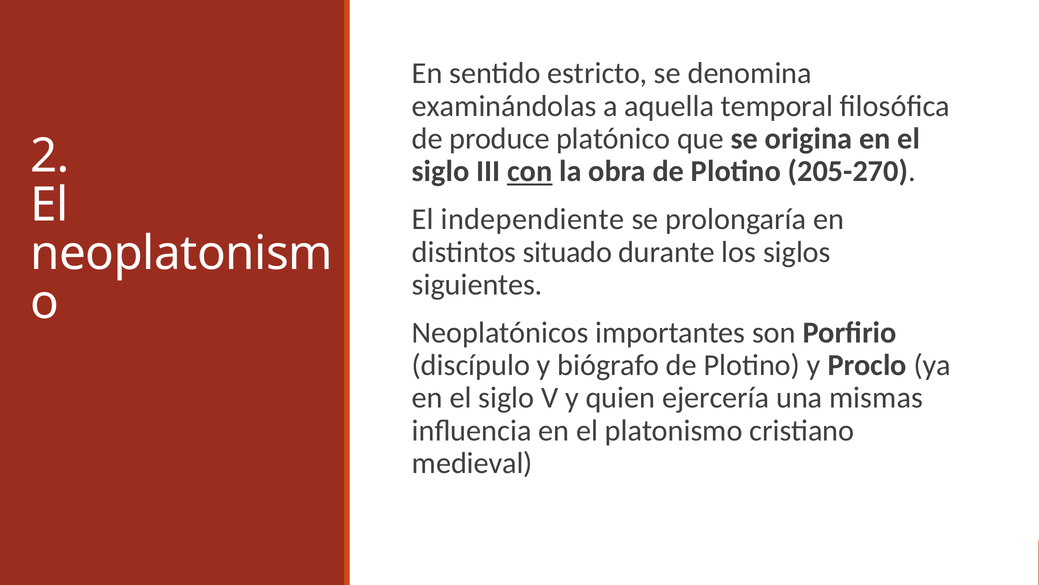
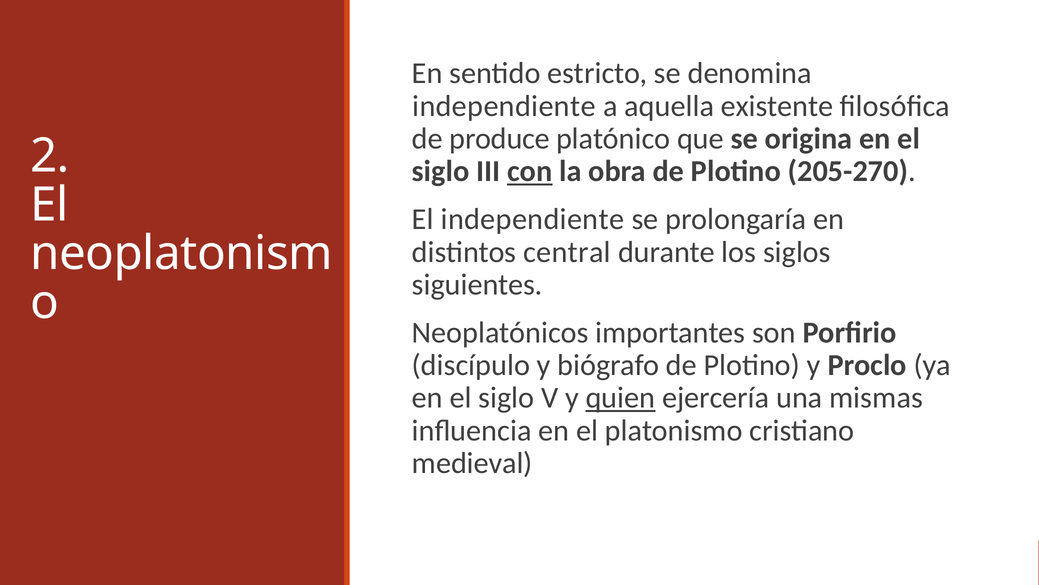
examinándolas at (504, 106): examinándolas -> independiente
temporal: temporal -> existente
situado: situado -> central
quien underline: none -> present
